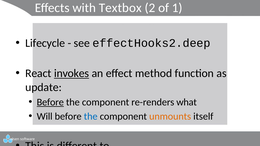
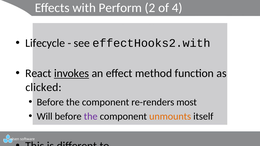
Textbox: Textbox -> Perform
1: 1 -> 4
effectHooks2.deep: effectHooks2.deep -> effectHooks2.with
update: update -> clicked
Before at (50, 102) underline: present -> none
what: what -> most
the at (91, 116) colour: blue -> purple
